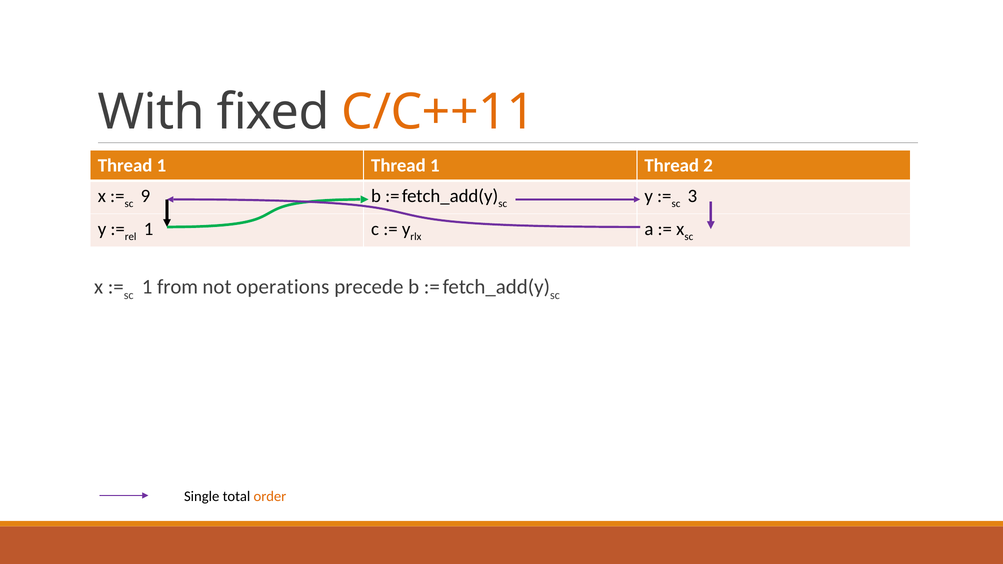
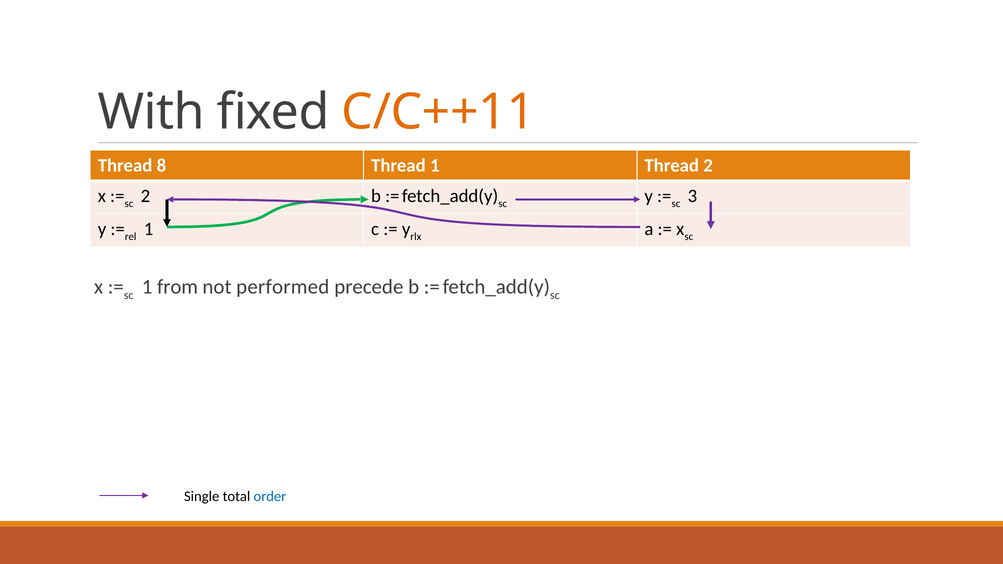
1 at (161, 166): 1 -> 8
9 at (145, 196): 9 -> 2
operations: operations -> performed
order colour: orange -> blue
